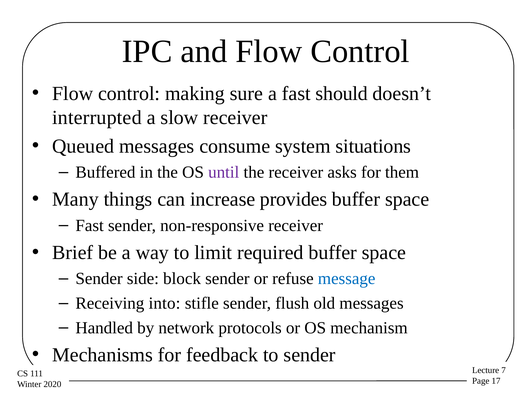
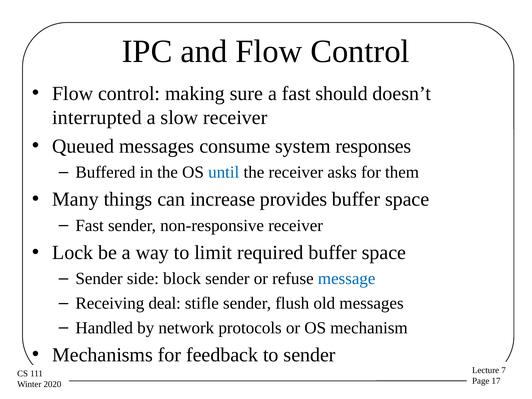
situations: situations -> responses
until colour: purple -> blue
Brief: Brief -> Lock
into: into -> deal
